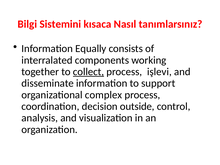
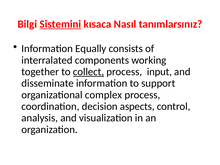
Sistemini underline: none -> present
işlevi: işlevi -> input
outside: outside -> aspects
